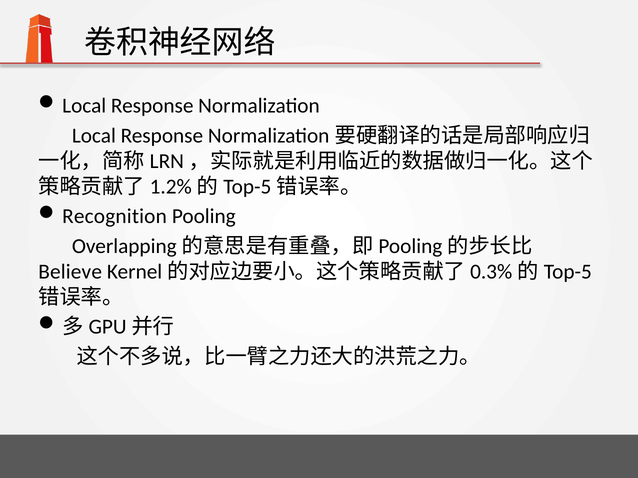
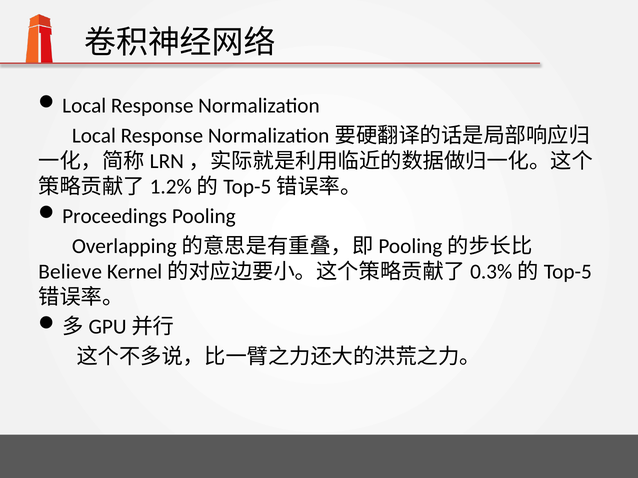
Recognition: Recognition -> Proceedings
